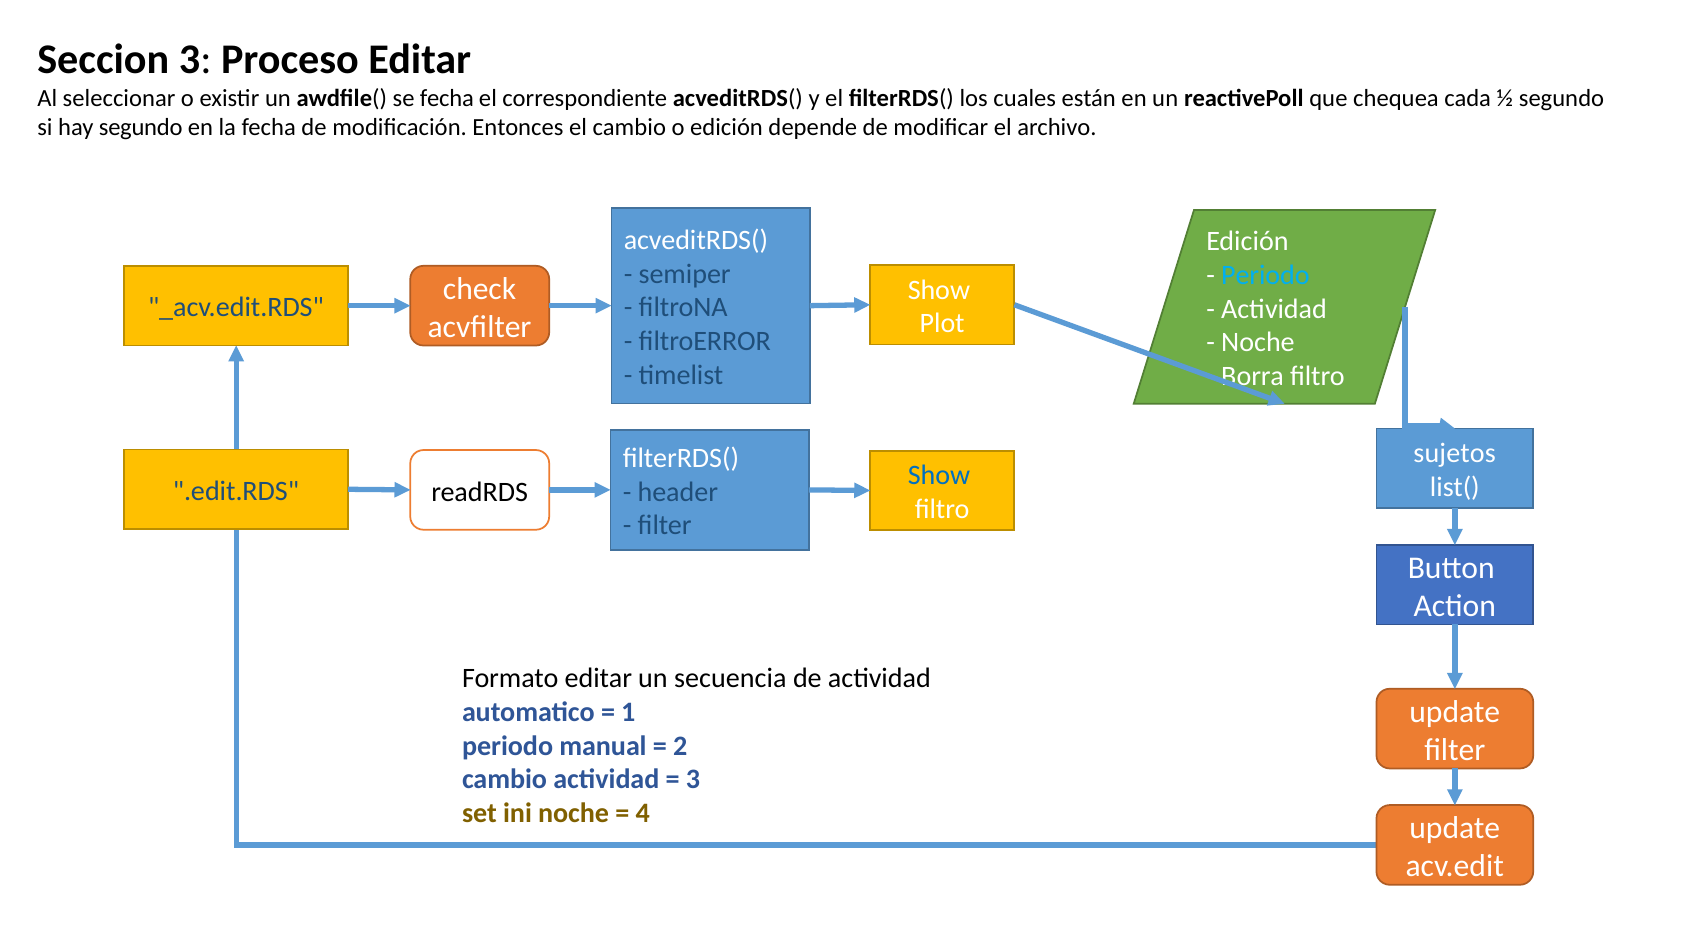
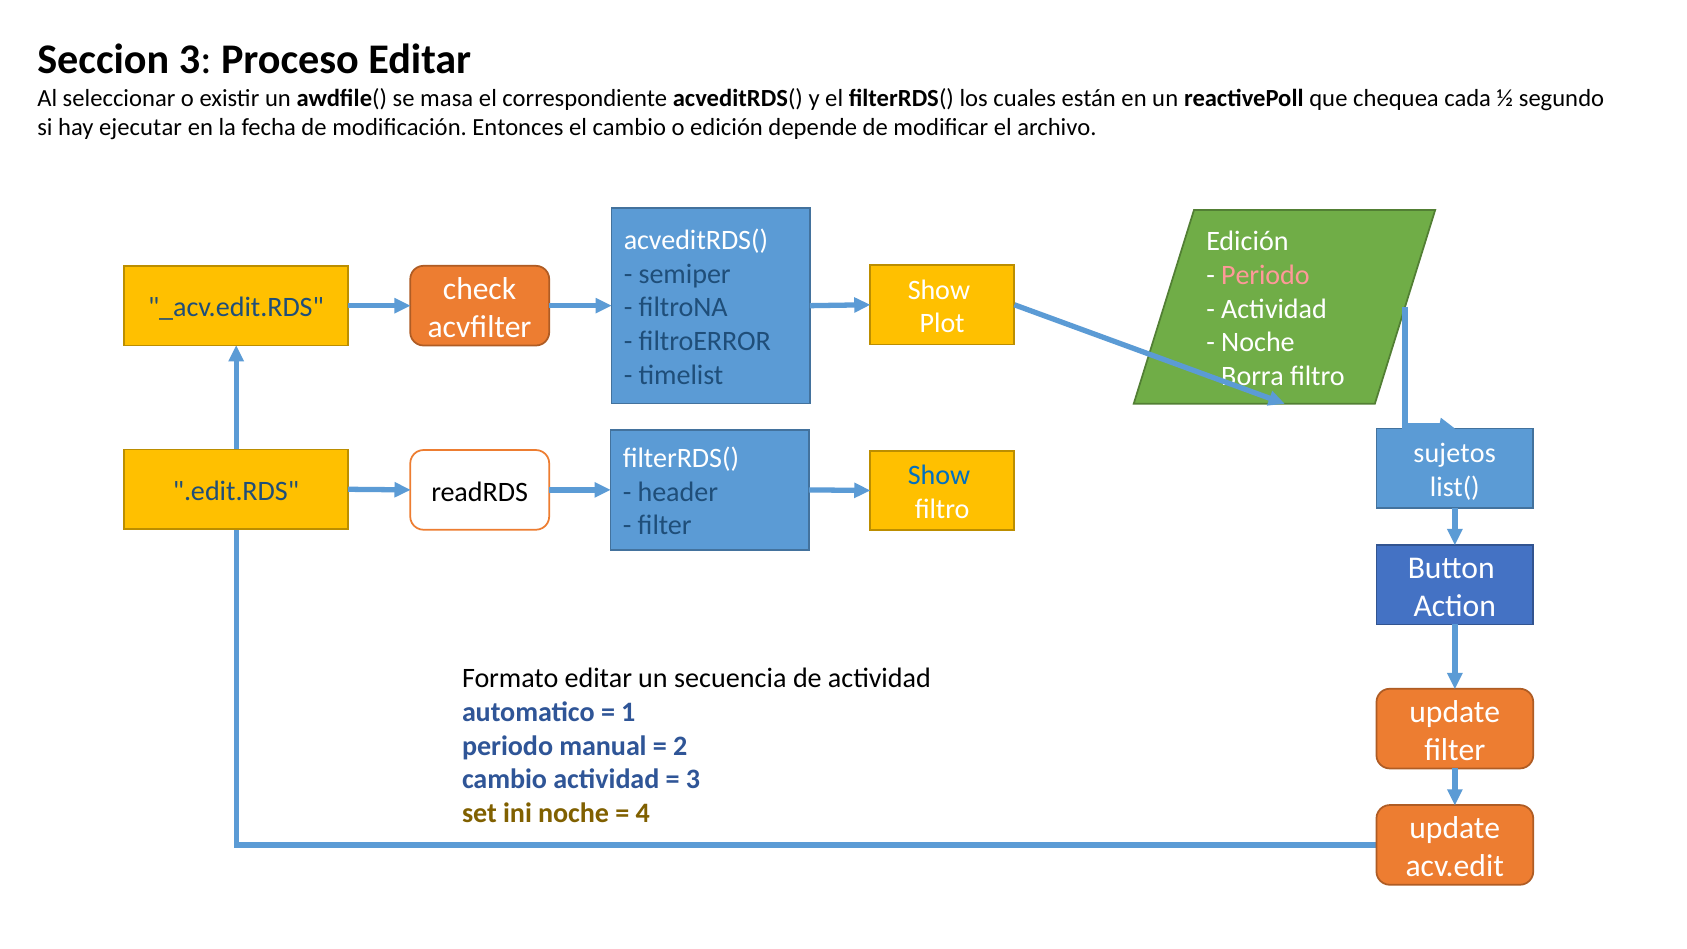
se fecha: fecha -> masa
hay segundo: segundo -> ejecutar
Periodo at (1265, 275) colour: light blue -> pink
